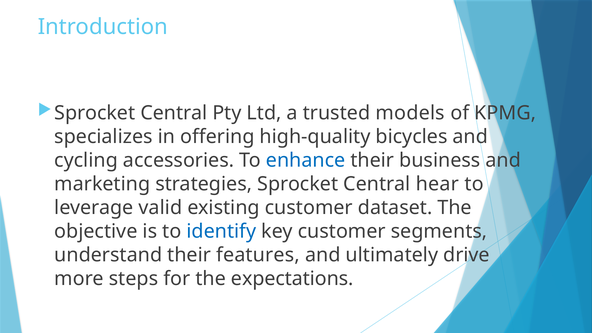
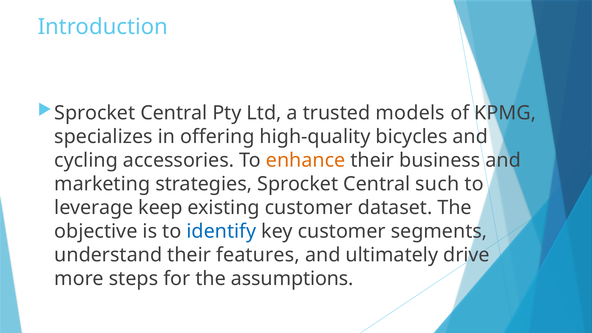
enhance colour: blue -> orange
hear: hear -> such
valid: valid -> keep
expectations: expectations -> assumptions
